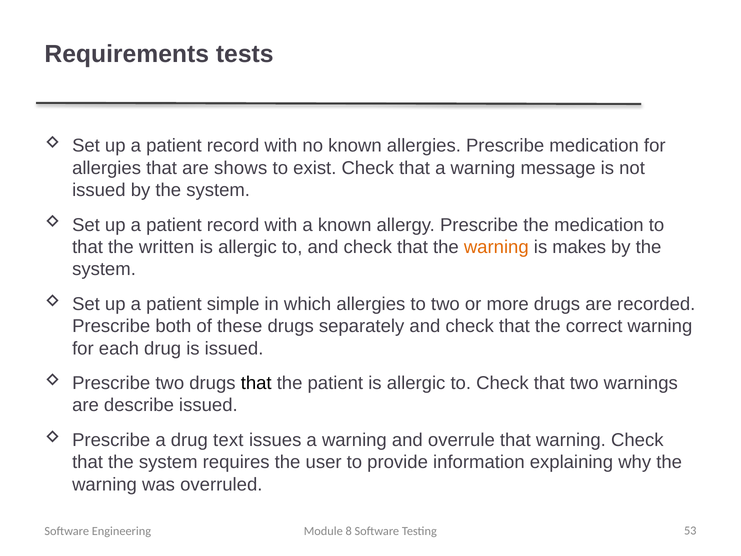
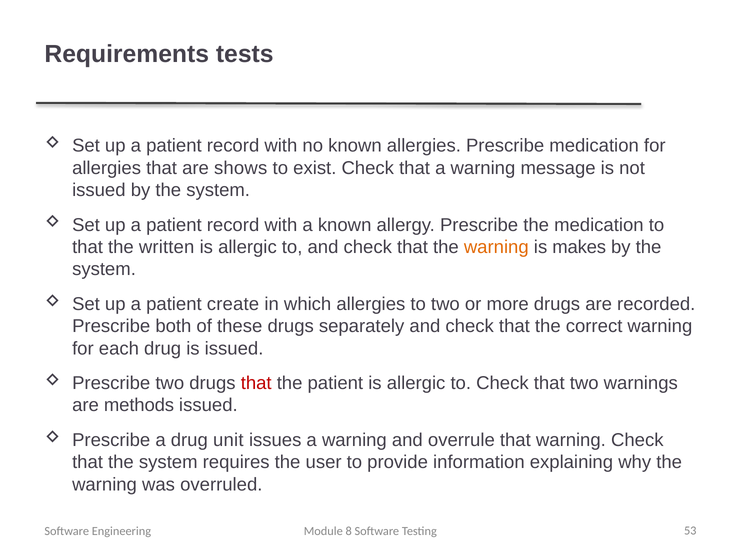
simple: simple -> create
that at (256, 383) colour: black -> red
describe: describe -> methods
text: text -> unit
